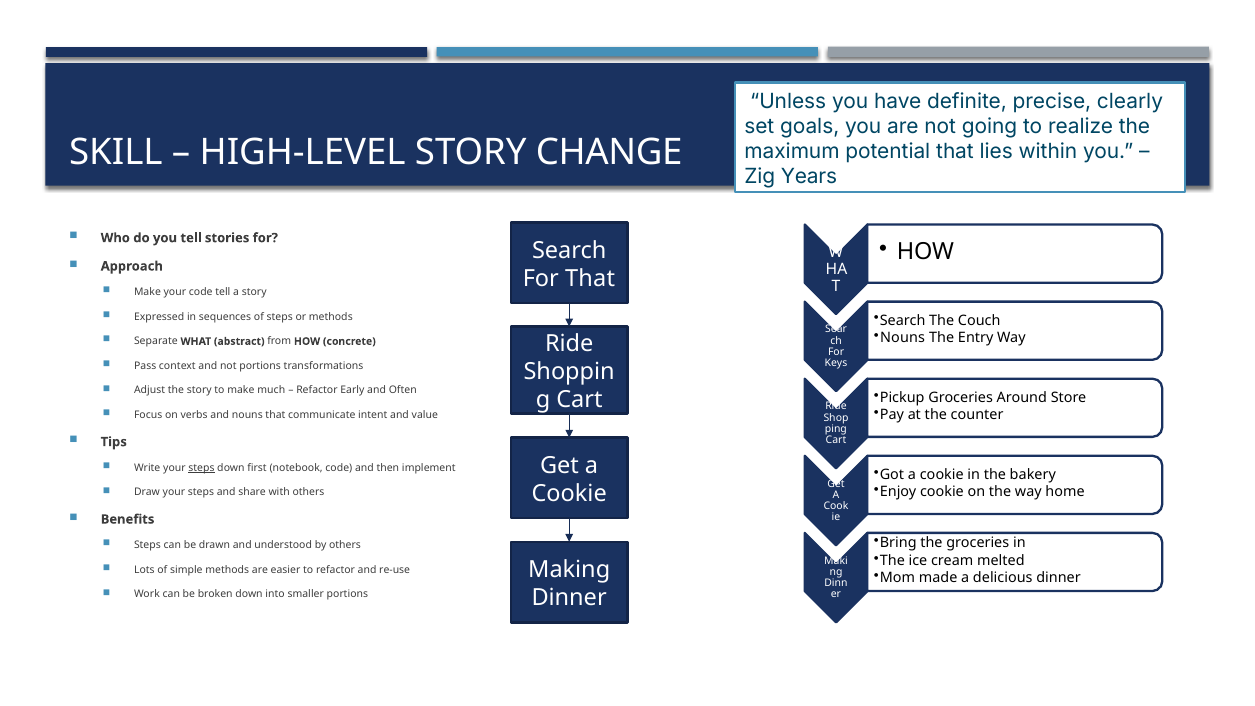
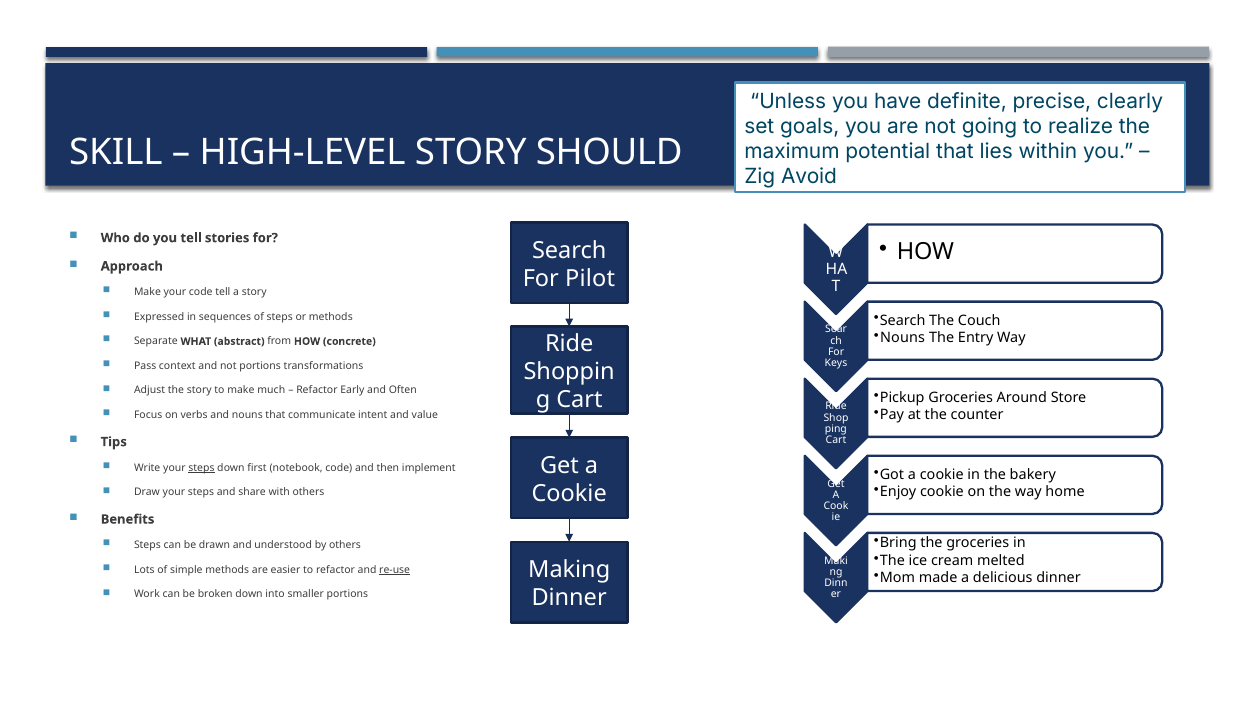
CHANGE: CHANGE -> SHOULD
Years: Years -> Avoid
For That: That -> Pilot
re-use underline: none -> present
